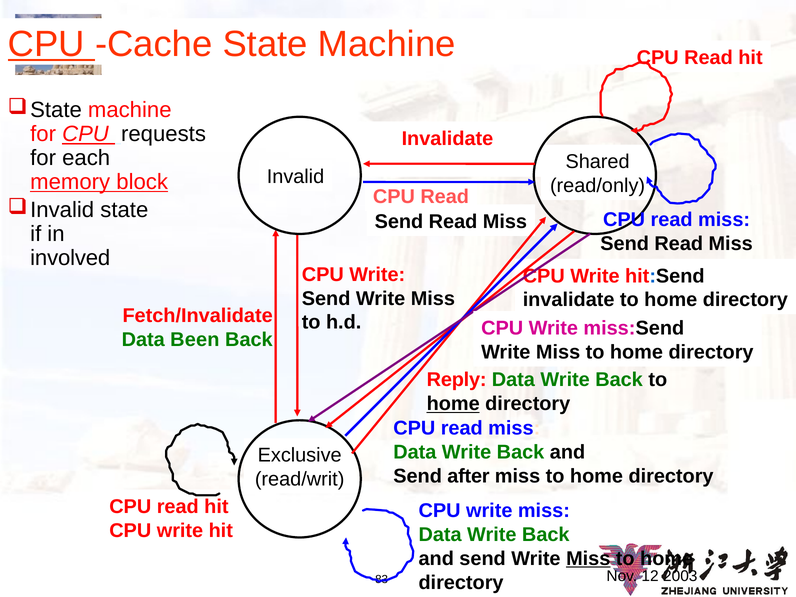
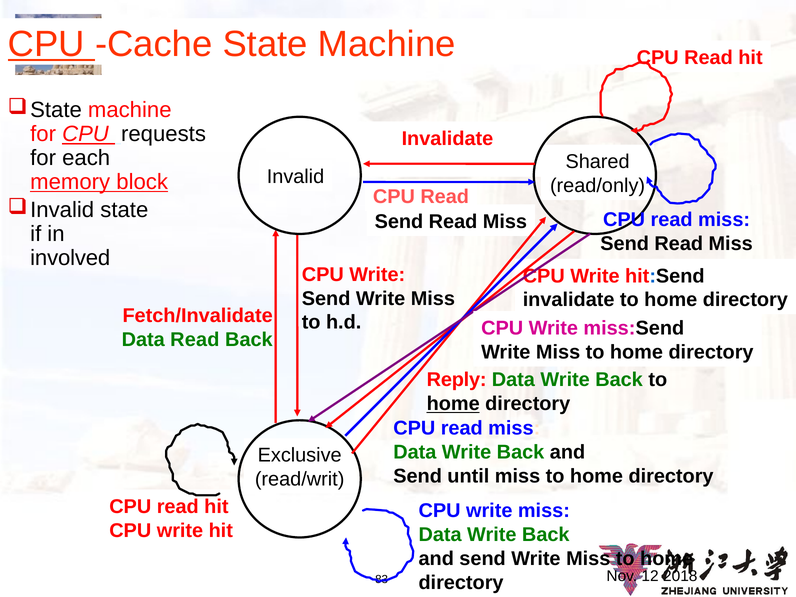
Data Been: Been -> Read
after: after -> until
Miss at (588, 559) underline: present -> none
2003: 2003 -> 2018
